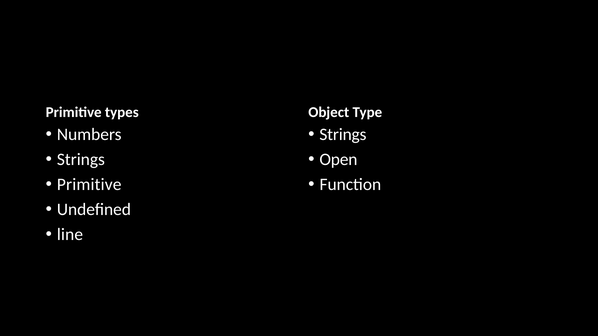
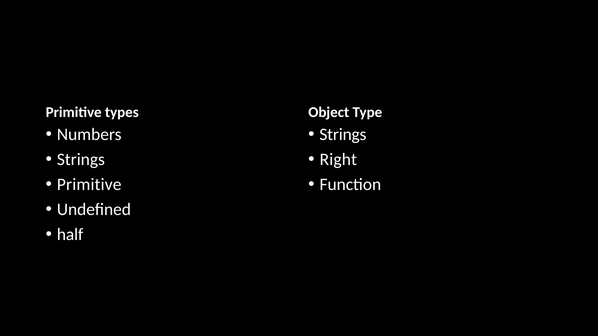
Open: Open -> Right
line: line -> half
